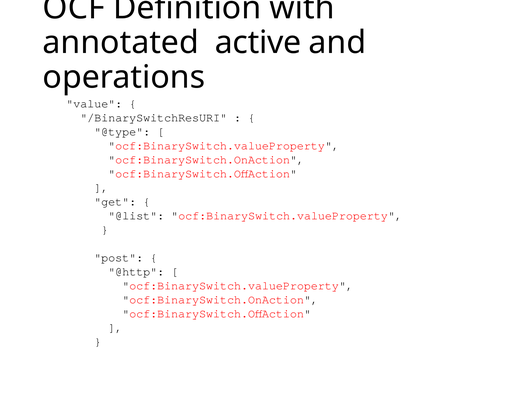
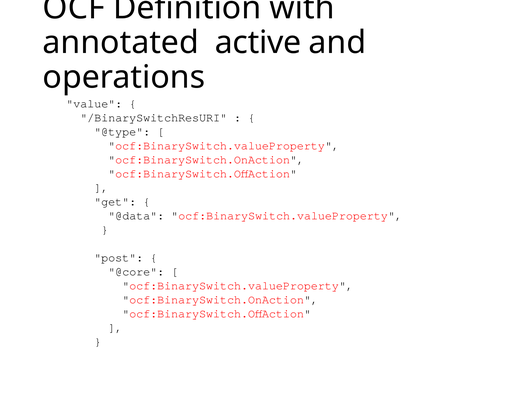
@list: @list -> @data
@http: @http -> @core
